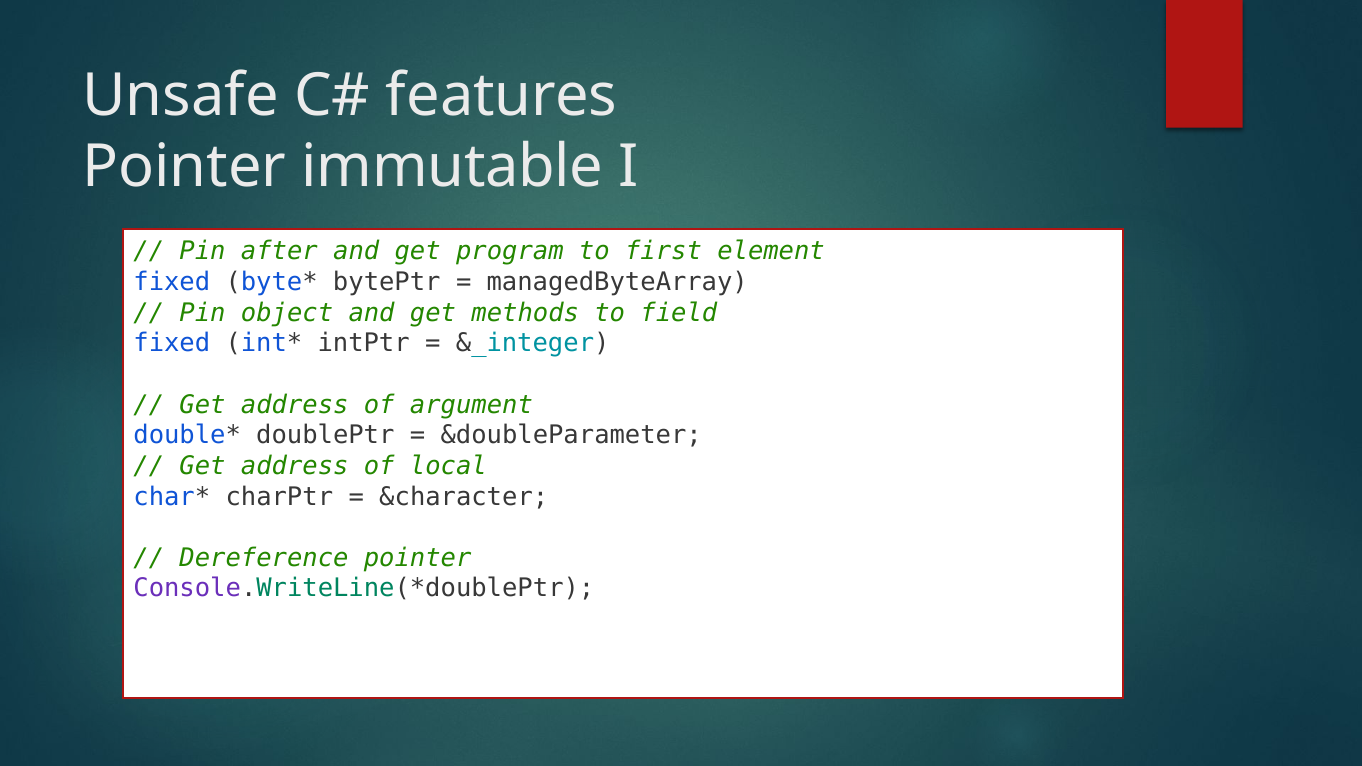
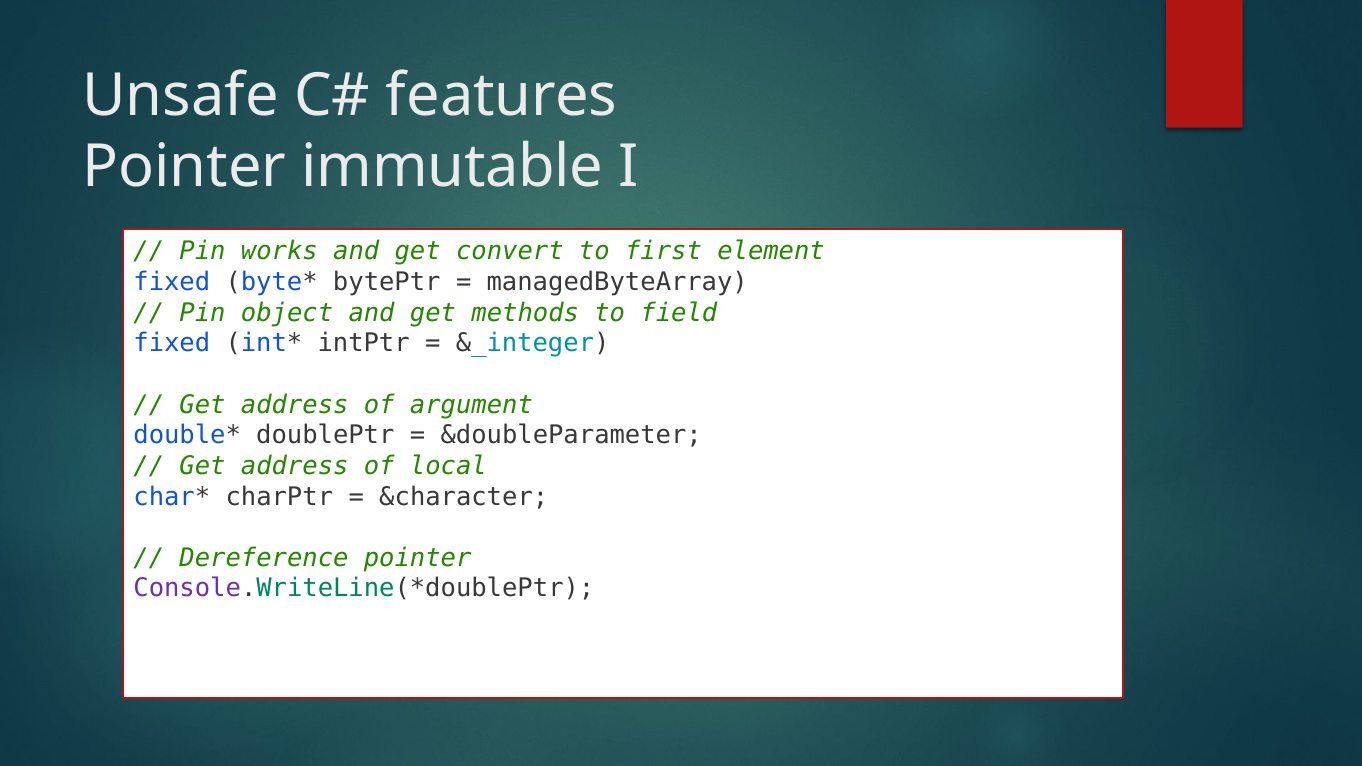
after: after -> works
program: program -> convert
